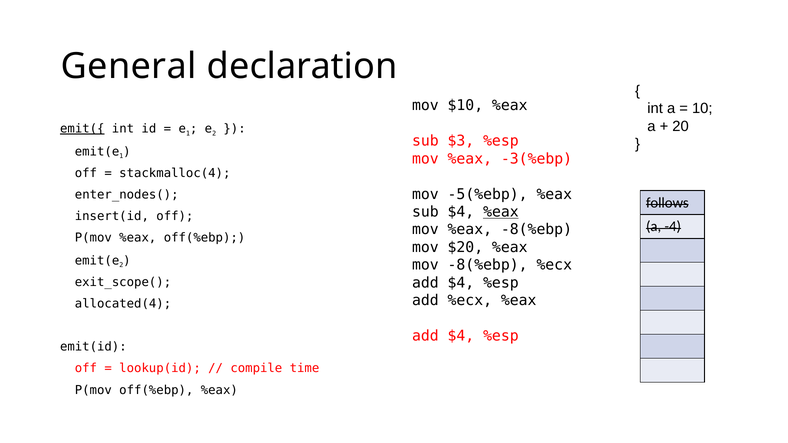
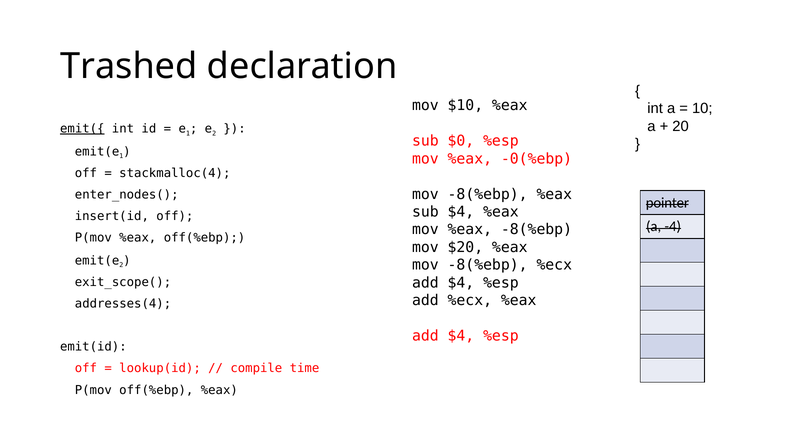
General: General -> Trashed
$3: $3 -> $0
-3(%ebp: -3(%ebp -> -0(%ebp
-5(%ebp at (488, 194): -5(%ebp -> -8(%ebp
follows: follows -> pointer
%eax at (501, 212) underline: present -> none
allocated(4: allocated(4 -> addresses(4
